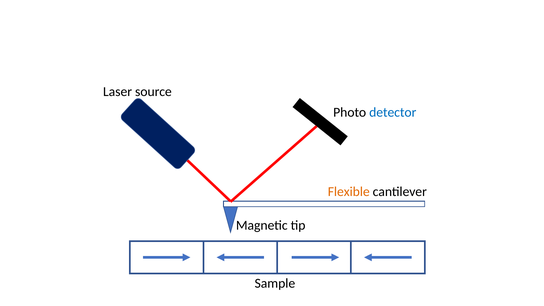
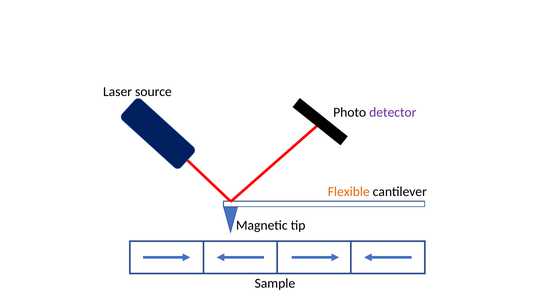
detector colour: blue -> purple
